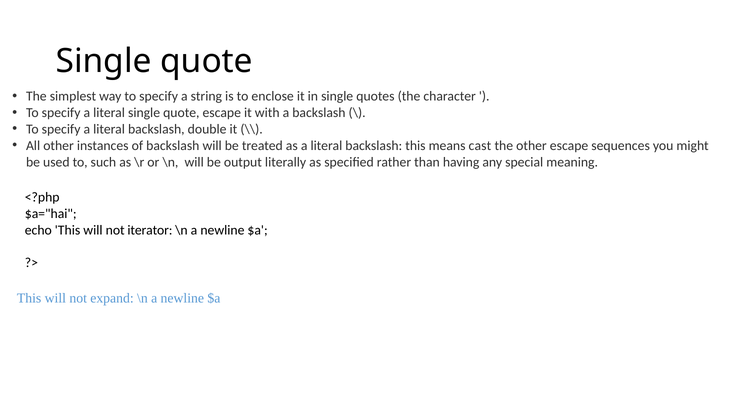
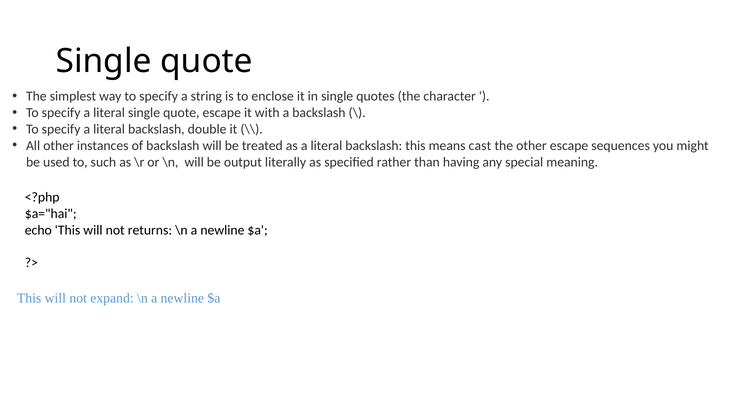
iterator: iterator -> returns
